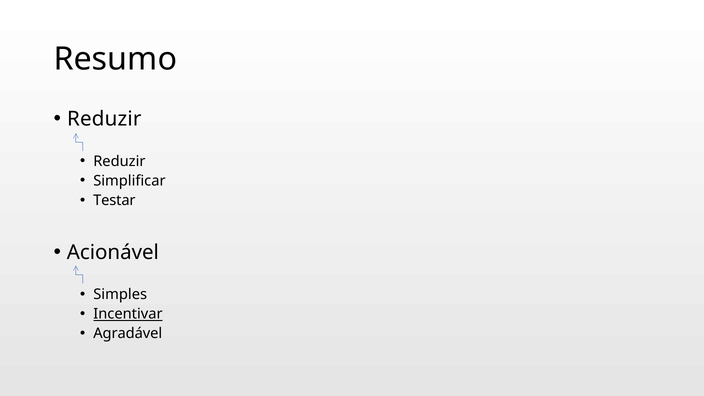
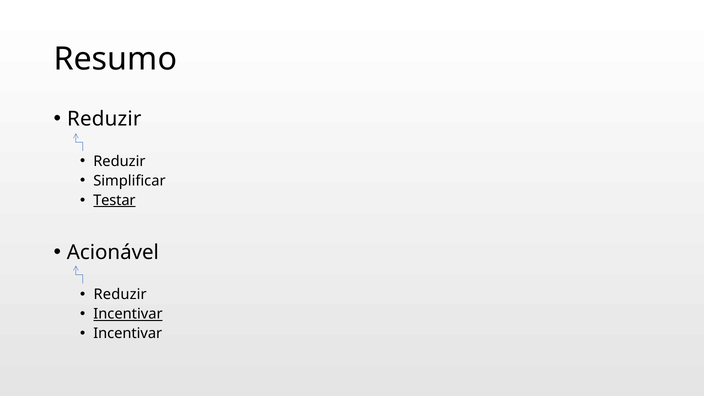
Testar underline: none -> present
Simples at (120, 295): Simples -> Reduzir
Agradável at (128, 334): Agradável -> Incentivar
